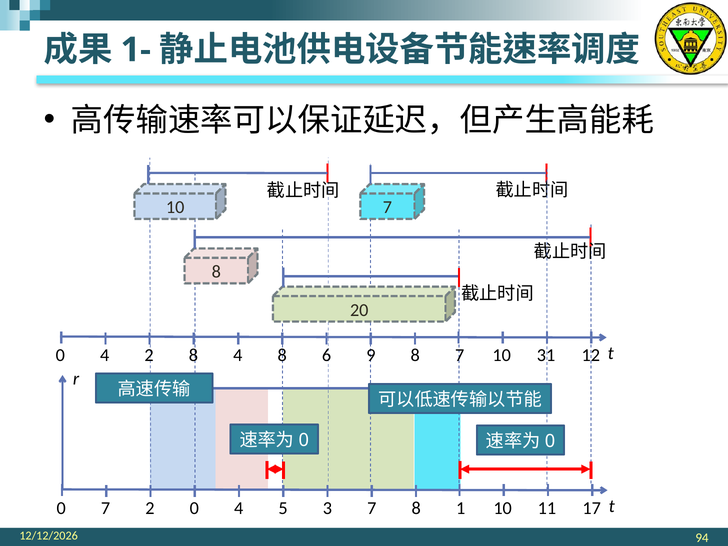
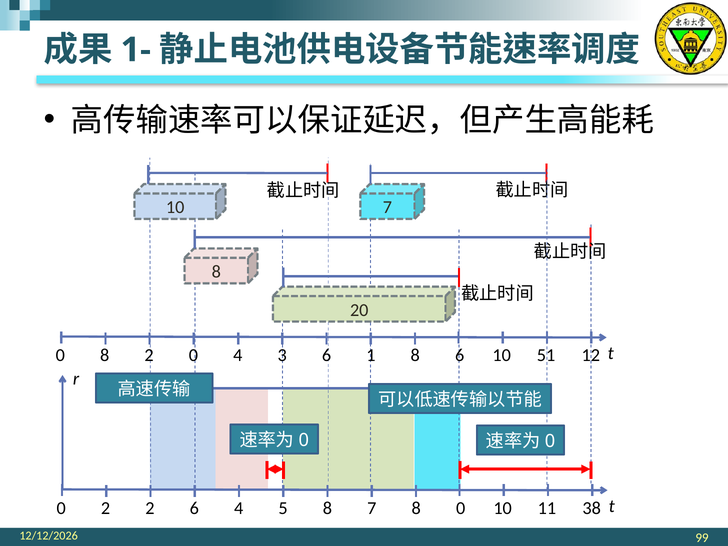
4 at (105, 355): 4 -> 8
2 8: 8 -> 0
4 8: 8 -> 3
9: 9 -> 1
8 7: 7 -> 6
31: 31 -> 51
0 7: 7 -> 2
2 0: 0 -> 6
5 3: 3 -> 8
8 1: 1 -> 0
17: 17 -> 38
94: 94 -> 99
